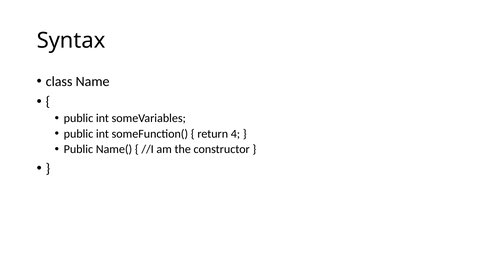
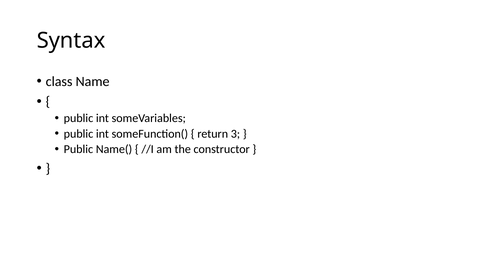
4: 4 -> 3
